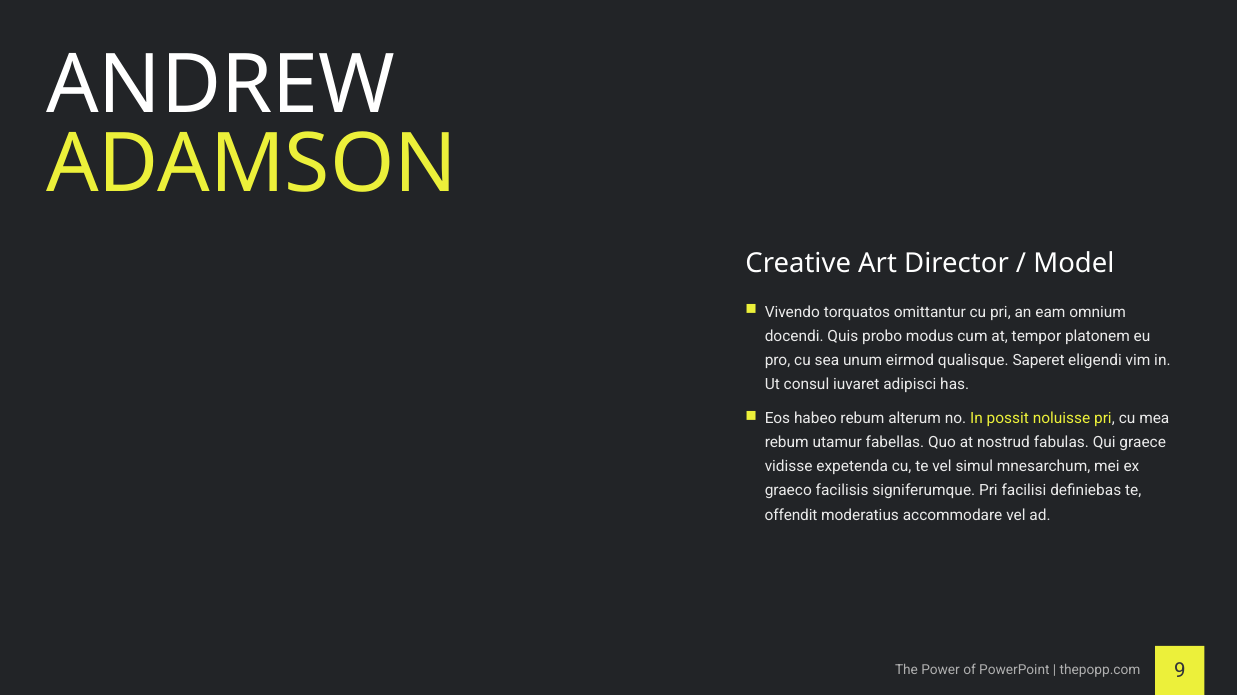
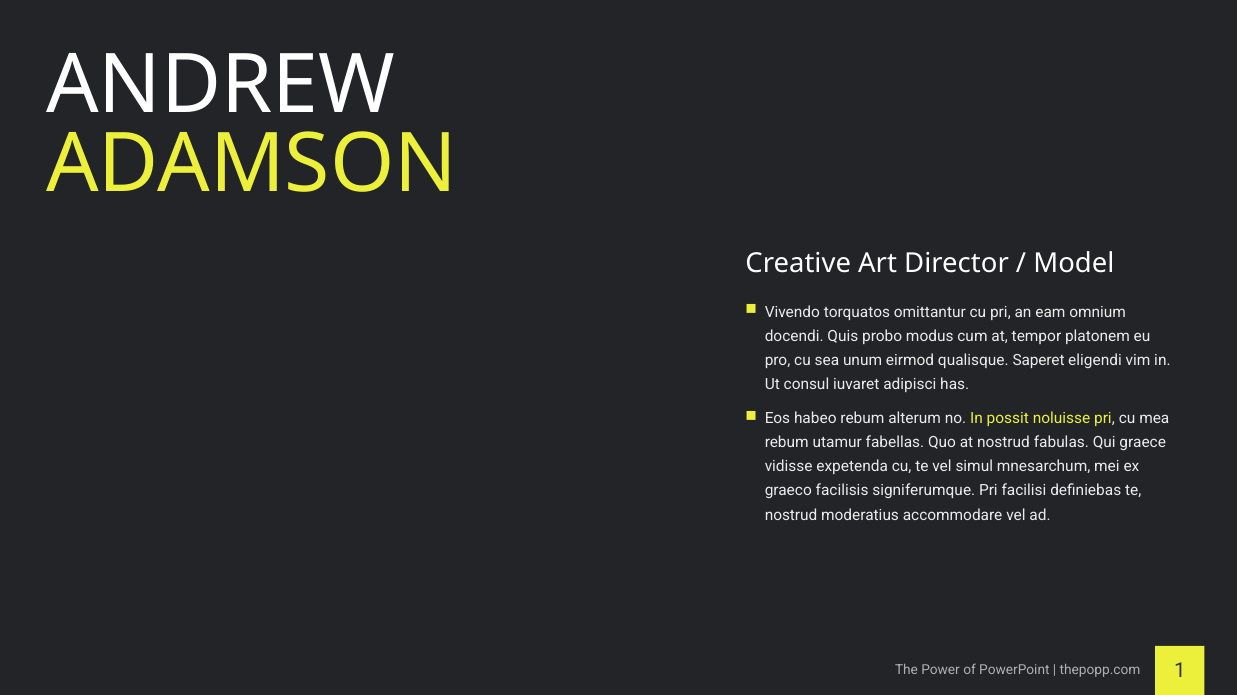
offendit at (791, 515): offendit -> nostrud
9: 9 -> 1
